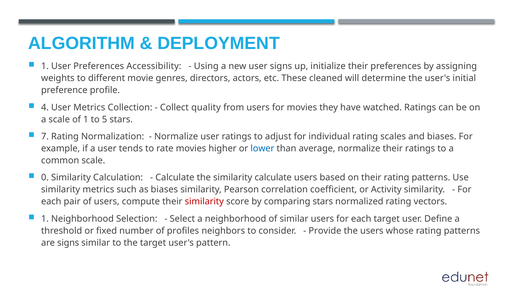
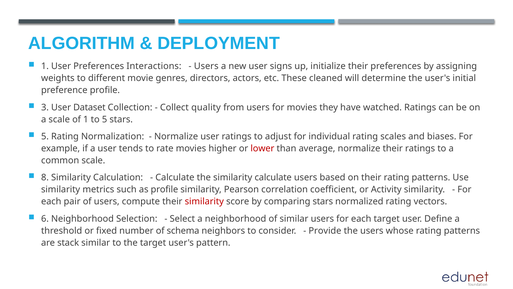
Accessibility: Accessibility -> Interactions
Using at (206, 66): Using -> Users
4: 4 -> 3
User Metrics: Metrics -> Dataset
7 at (45, 136): 7 -> 5
lower colour: blue -> red
0: 0 -> 8
as biases: biases -> profile
1 at (45, 218): 1 -> 6
profiles: profiles -> schema
are signs: signs -> stack
